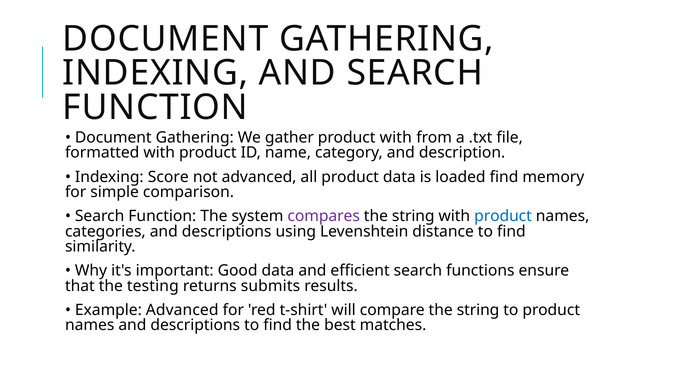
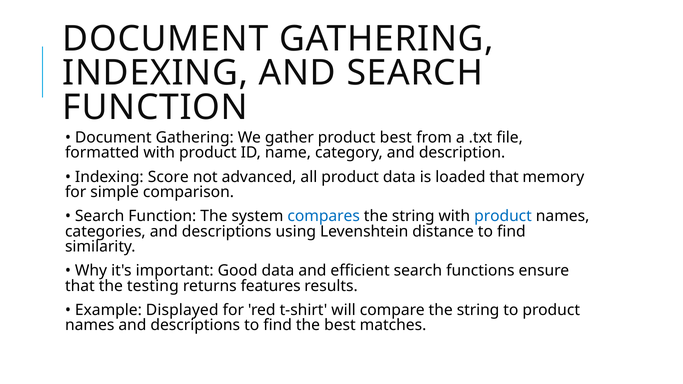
product with: with -> best
loaded find: find -> that
compares colour: purple -> blue
submits: submits -> features
Example Advanced: Advanced -> Displayed
